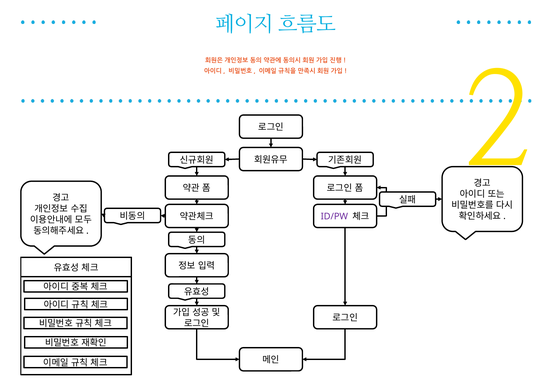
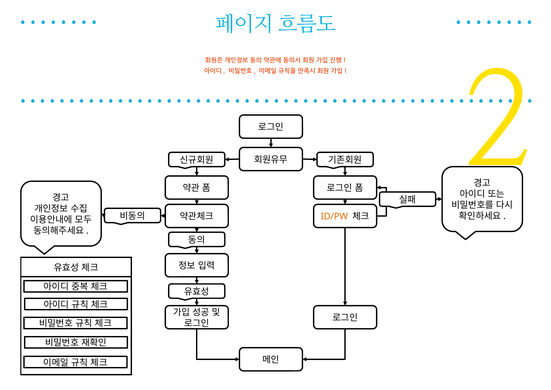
ID/PW colour: purple -> orange
